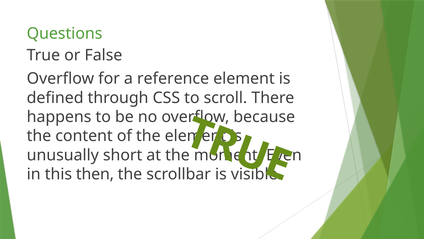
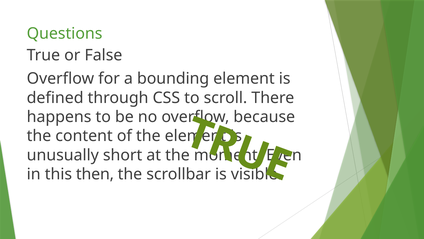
reference: reference -> bounding
